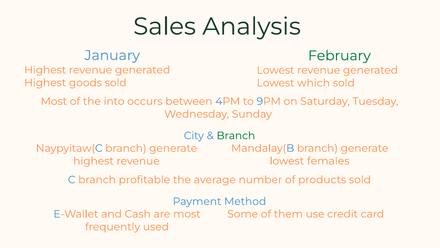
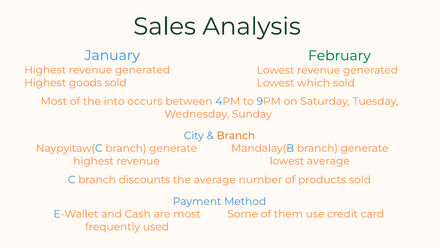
Branch at (236, 135) colour: green -> orange
lowest females: females -> average
profitable: profitable -> discounts
